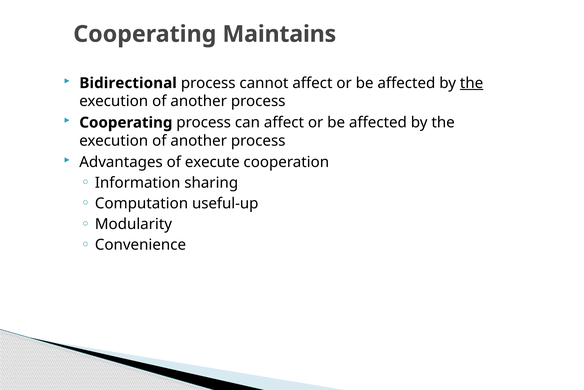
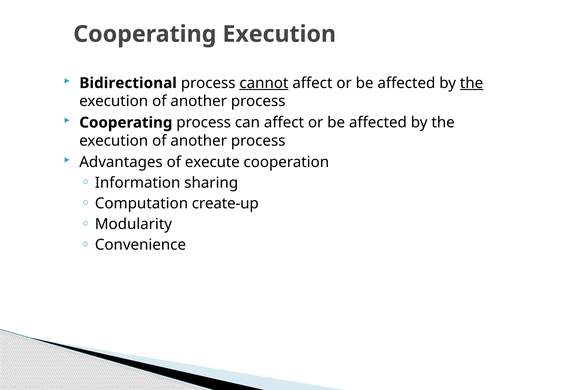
Cooperating Maintains: Maintains -> Execution
cannot underline: none -> present
useful-up: useful-up -> create-up
